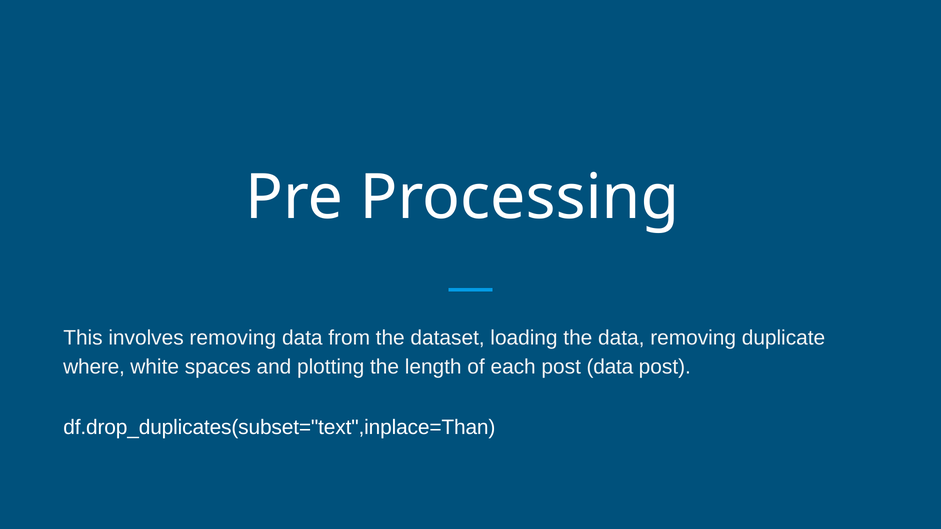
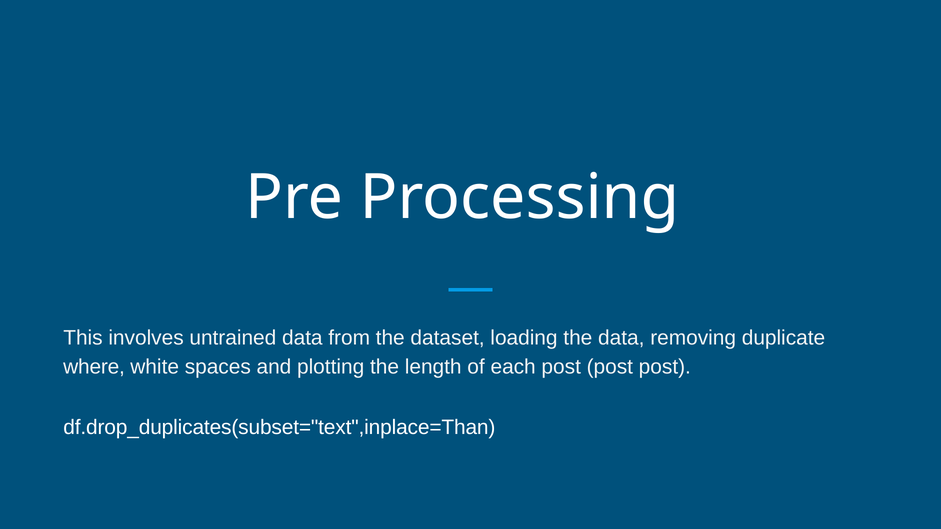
involves removing: removing -> untrained
each post data: data -> post
